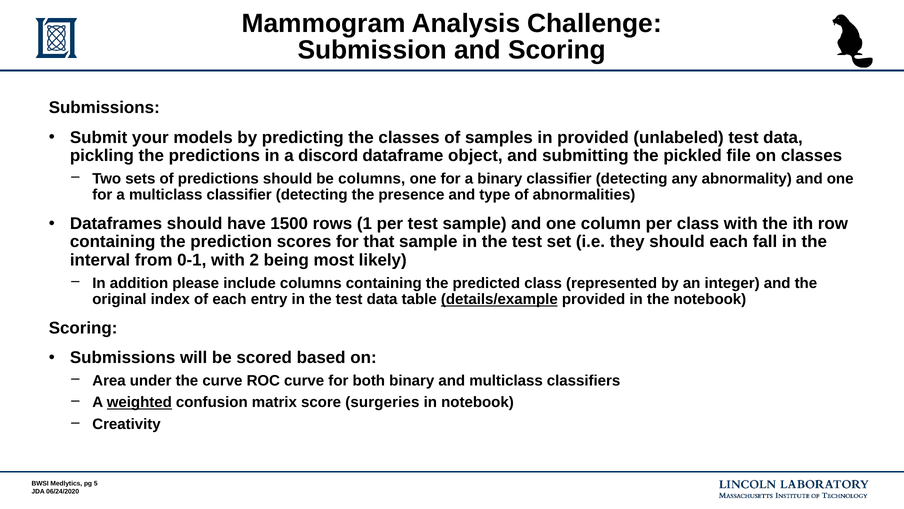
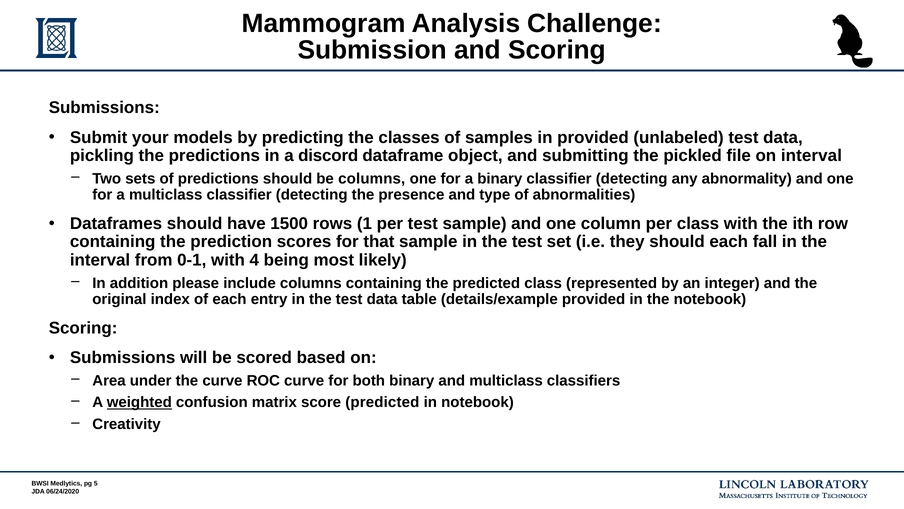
on classes: classes -> interval
2: 2 -> 4
details/example underline: present -> none
score surgeries: surgeries -> predicted
